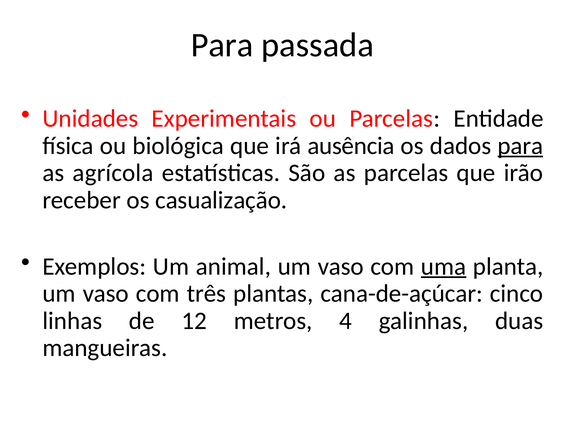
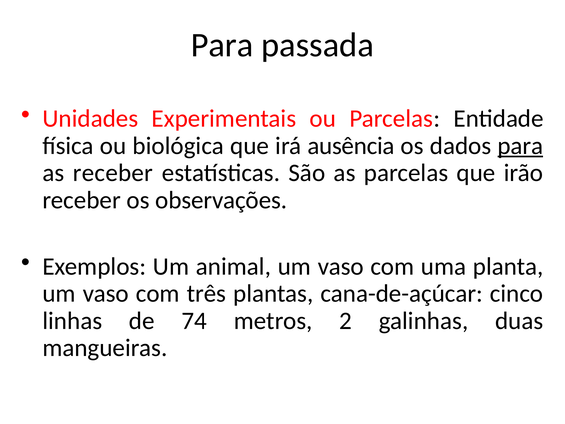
as agrícola: agrícola -> receber
casualização: casualização -> observações
uma underline: present -> none
12: 12 -> 74
4: 4 -> 2
